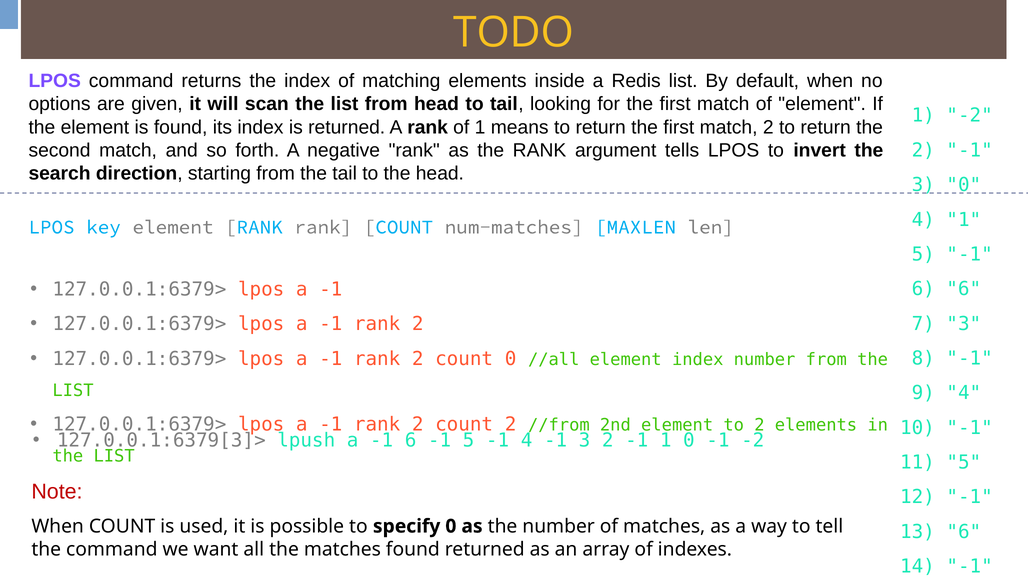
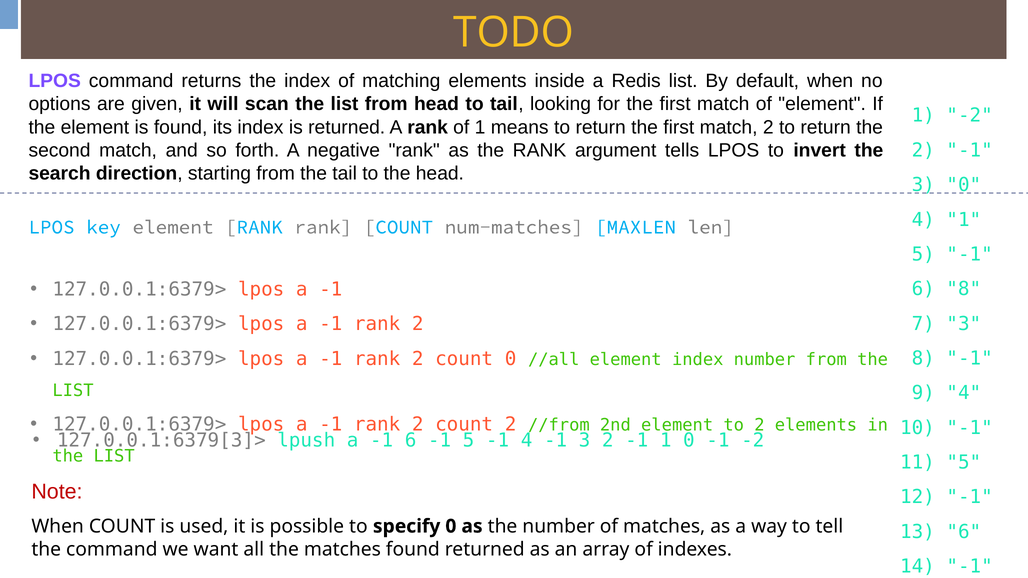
6 6: 6 -> 8
